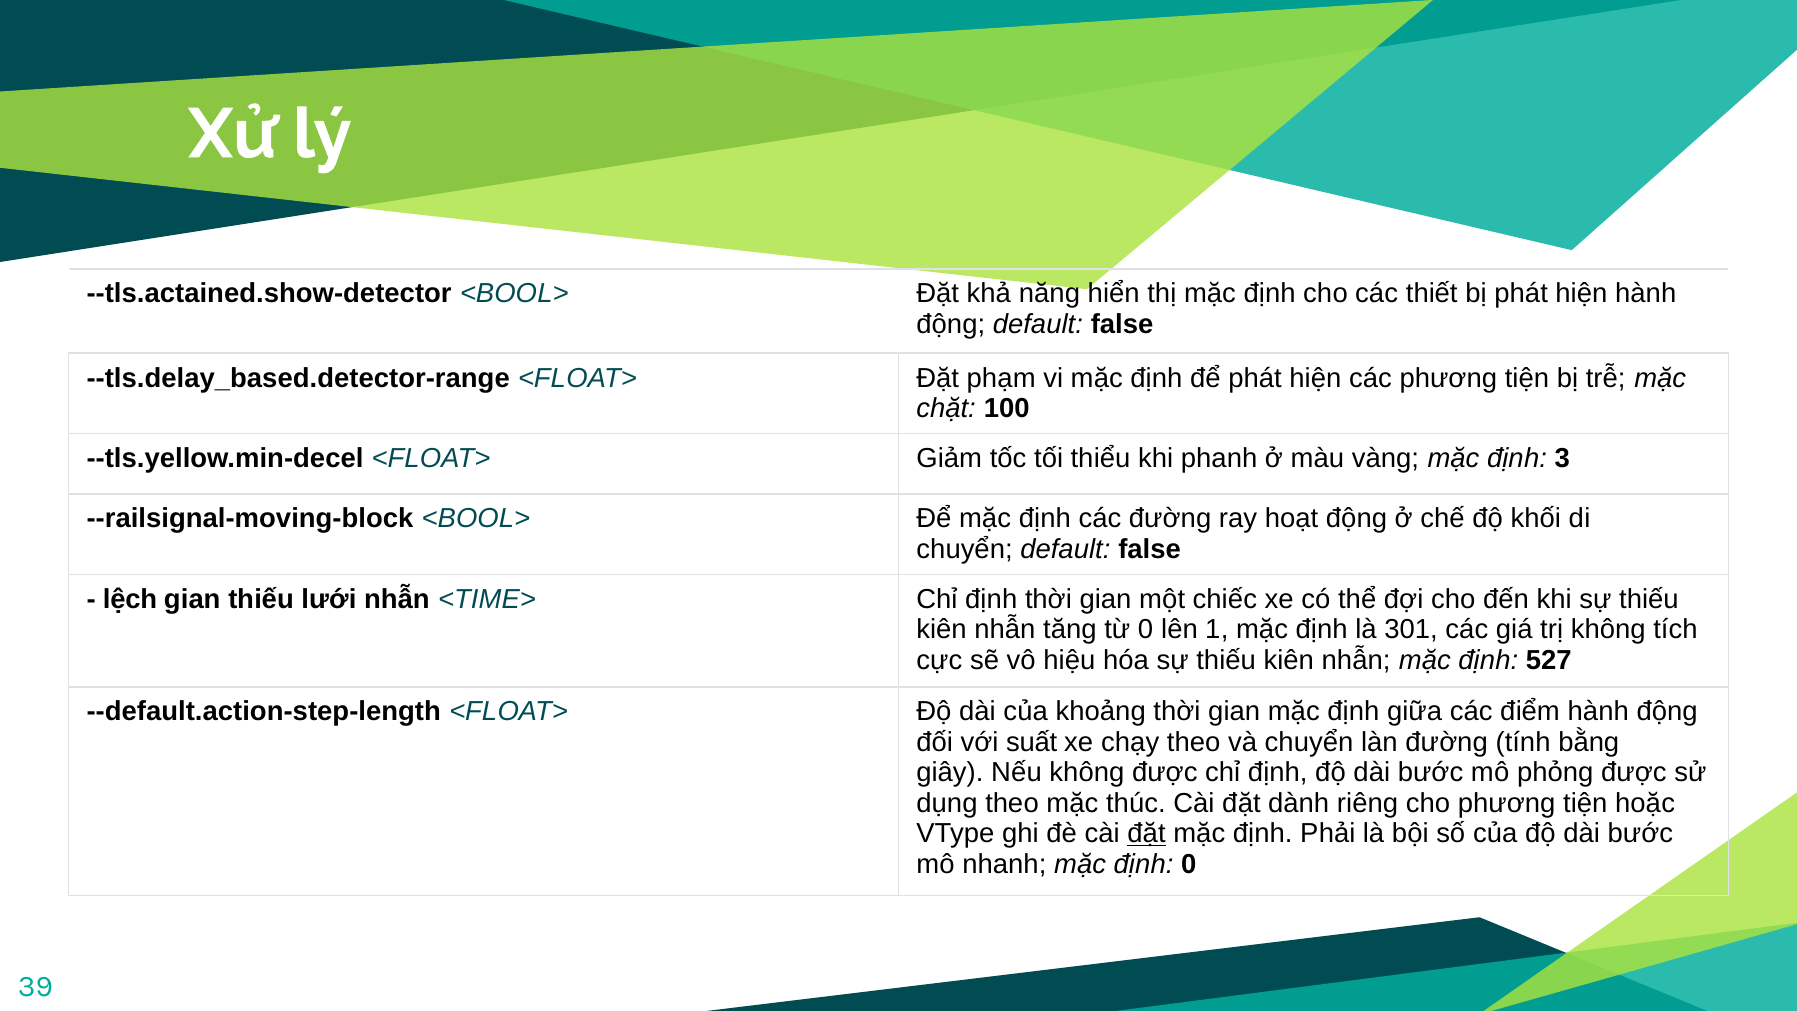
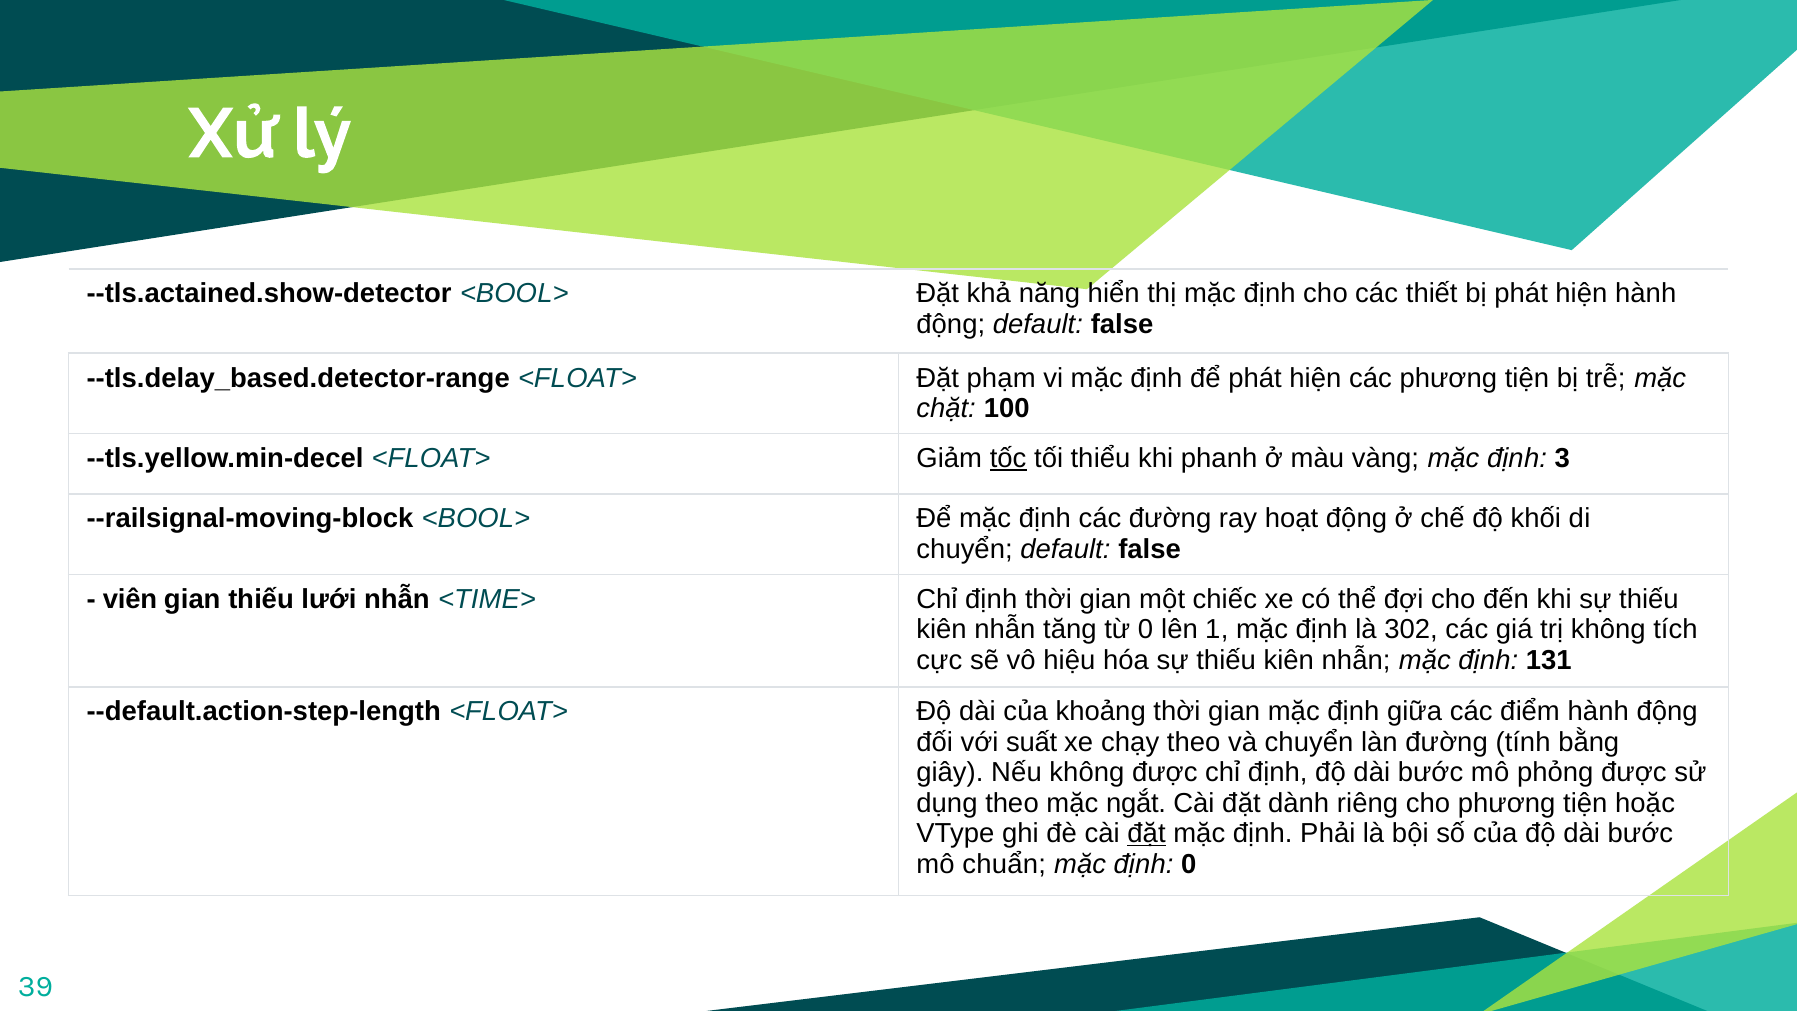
tốc underline: none -> present
lệch: lệch -> viên
301: 301 -> 302
527: 527 -> 131
thúc: thúc -> ngắt
nhanh: nhanh -> chuẩn
